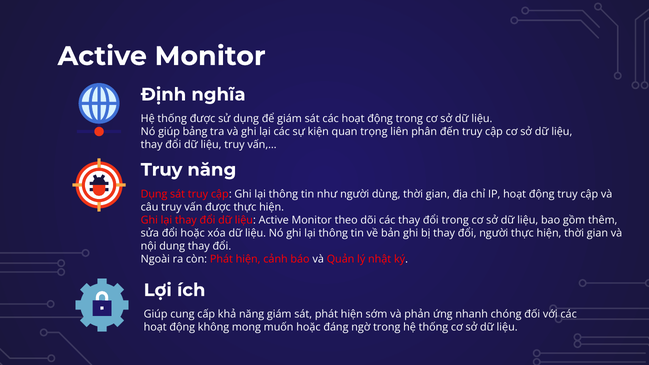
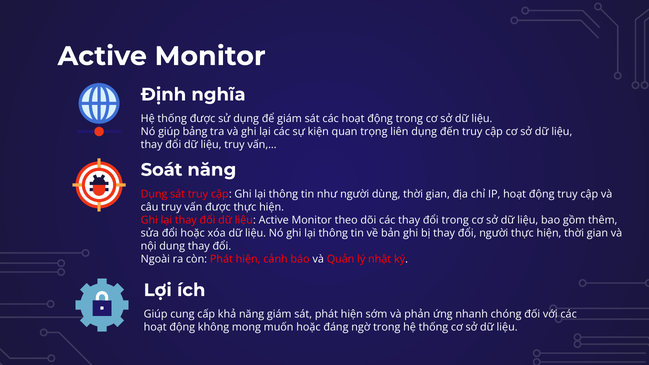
liên phân: phân -> dụng
Truy at (162, 170): Truy -> Soát
